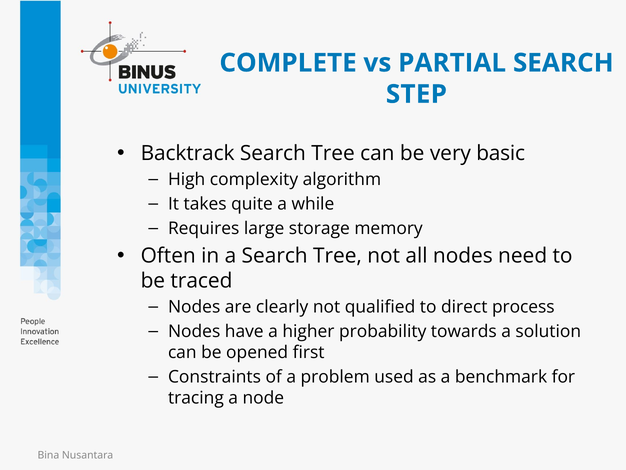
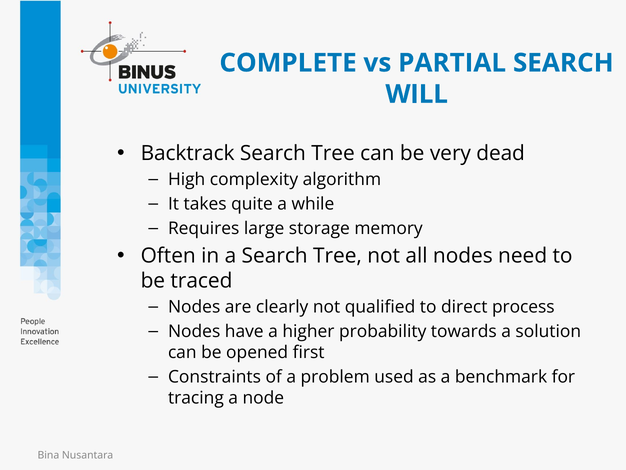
STEP: STEP -> WILL
basic: basic -> dead
